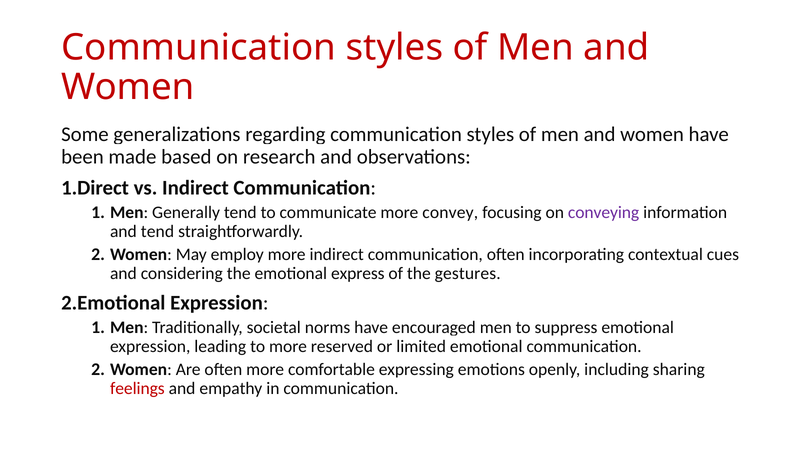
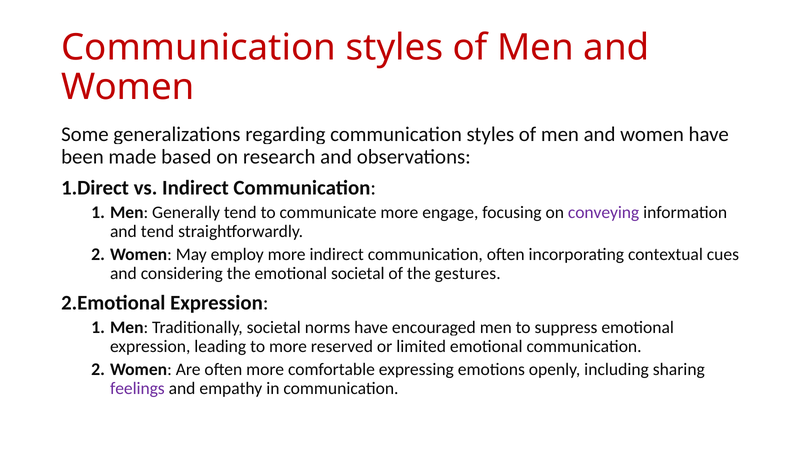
convey: convey -> engage
emotional express: express -> societal
feelings colour: red -> purple
